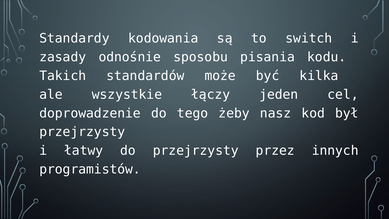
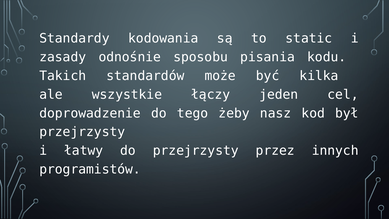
switch: switch -> static
